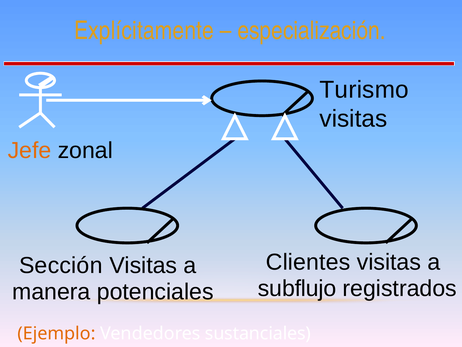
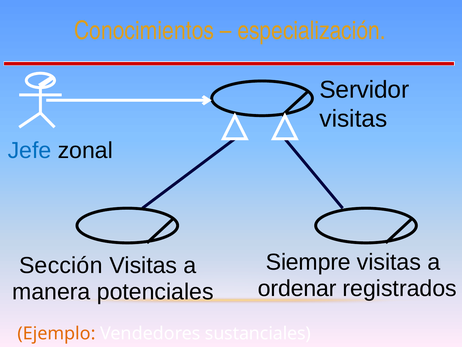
Explícitamente: Explícitamente -> Conocimientos
Turismo: Turismo -> Servidor
Jefe colour: orange -> blue
Clientes: Clientes -> Siempre
subflujo: subflujo -> ordenar
